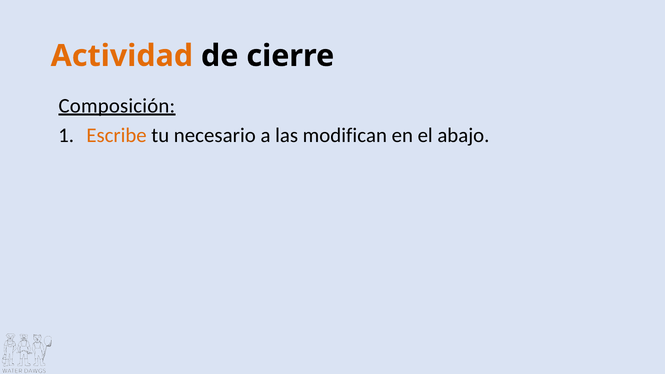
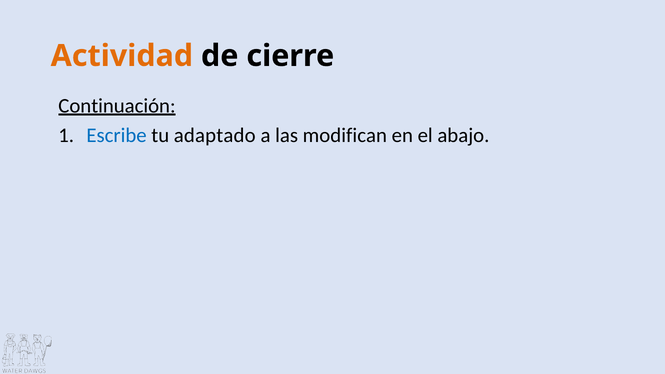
Composición: Composición -> Continuación
Escribe colour: orange -> blue
necesario: necesario -> adaptado
